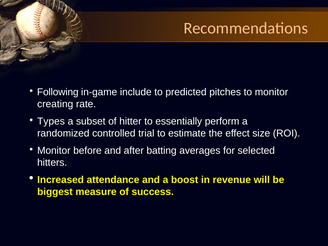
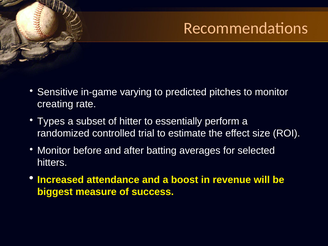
Following: Following -> Sensitive
include: include -> varying
